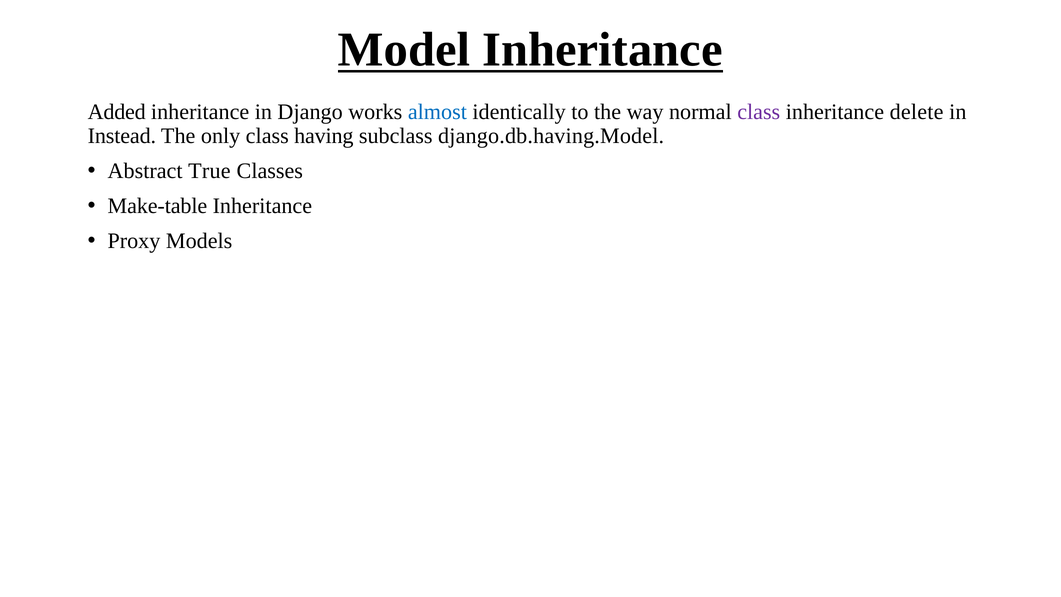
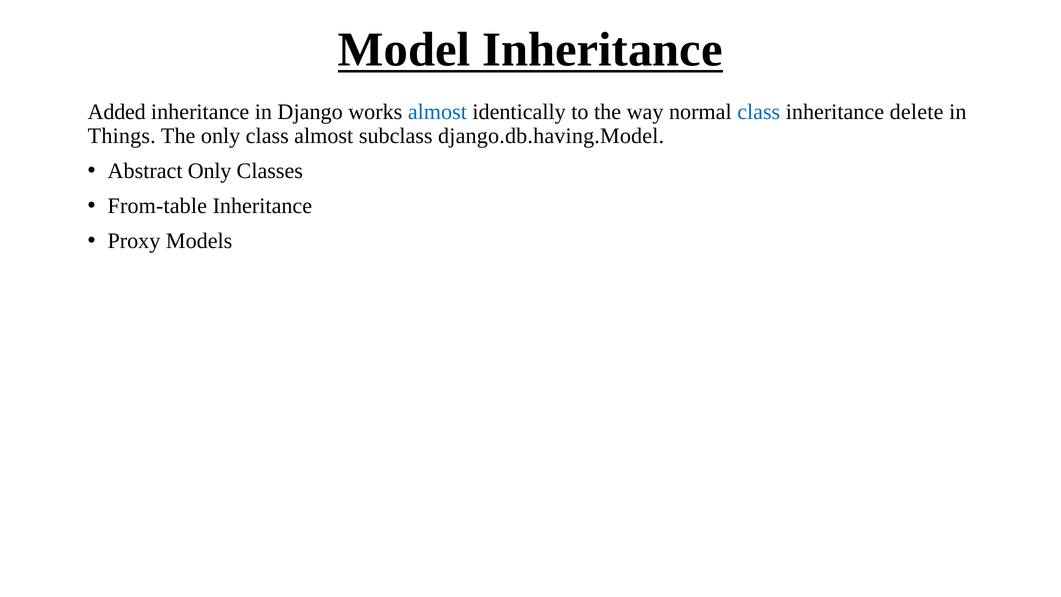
class at (759, 112) colour: purple -> blue
Instead: Instead -> Things
class having: having -> almost
Abstract True: True -> Only
Make-table: Make-table -> From-table
